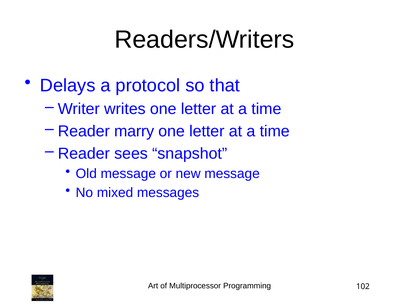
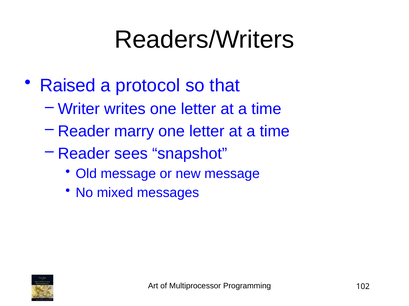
Delays: Delays -> Raised
